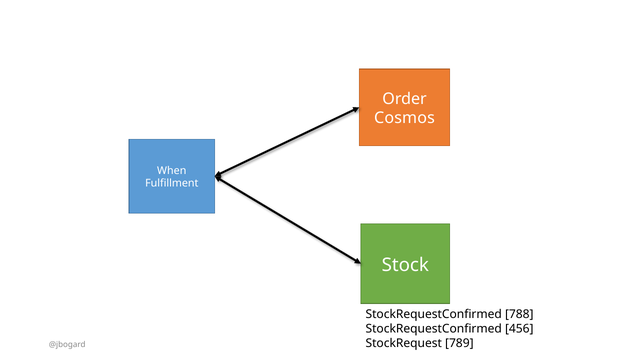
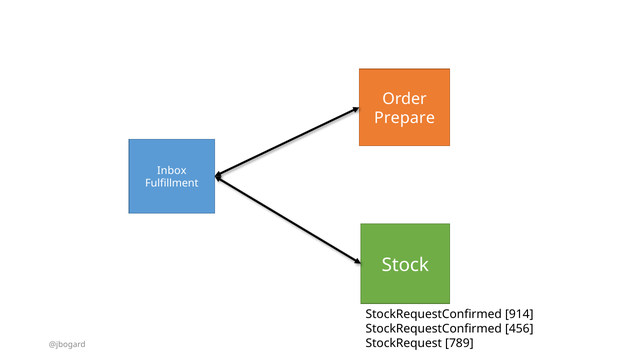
Cosmos: Cosmos -> Prepare
When: When -> Inbox
788: 788 -> 914
